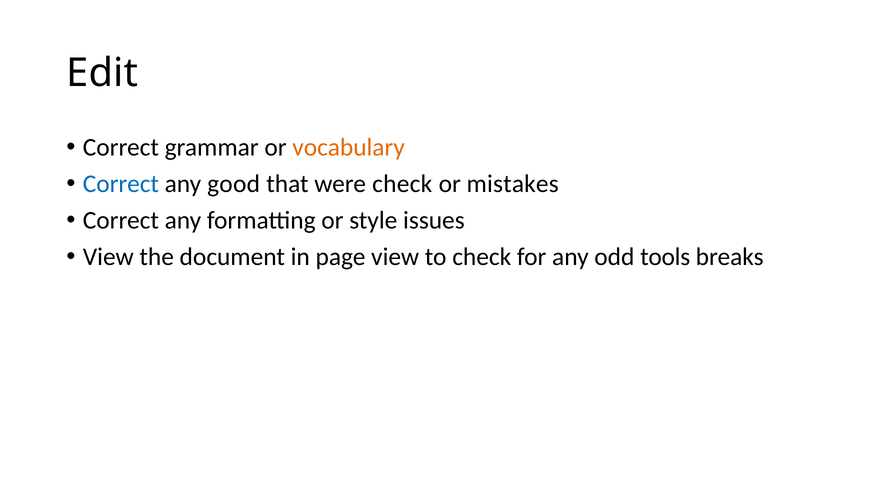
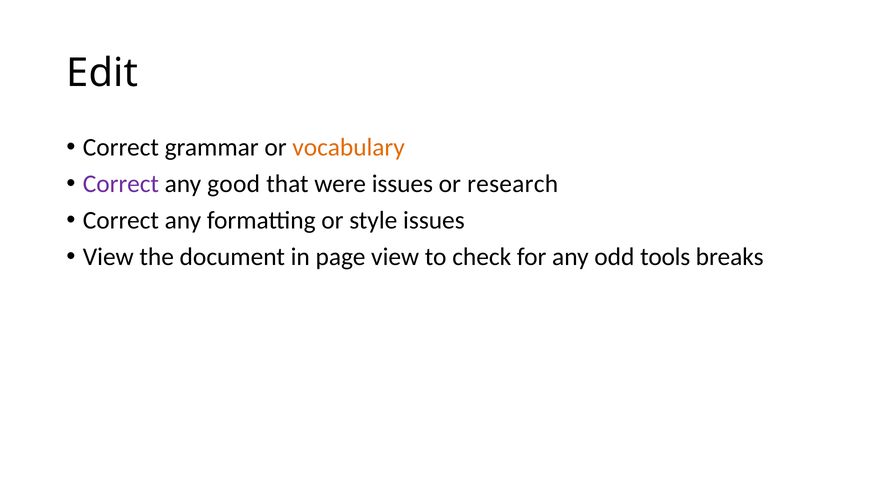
Correct at (121, 184) colour: blue -> purple
were check: check -> issues
mistakes: mistakes -> research
